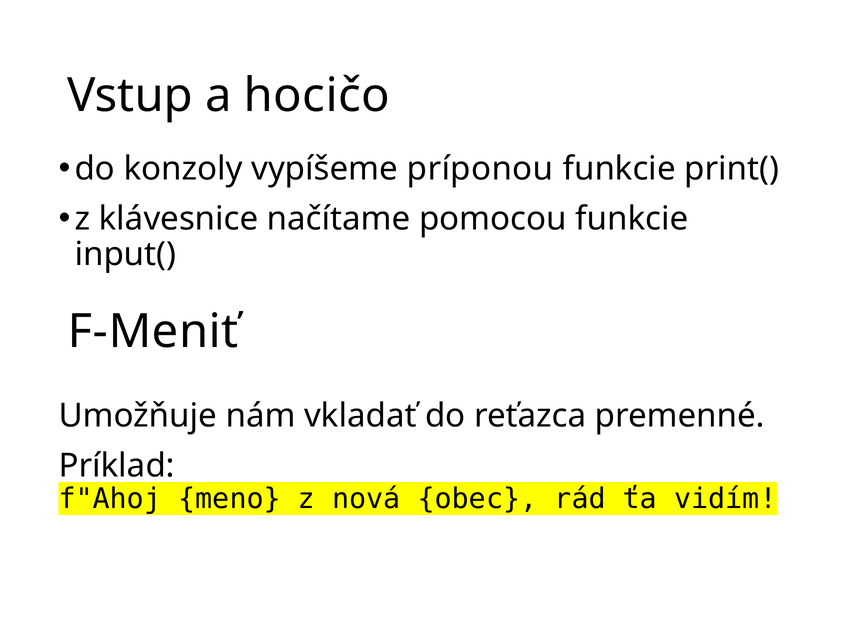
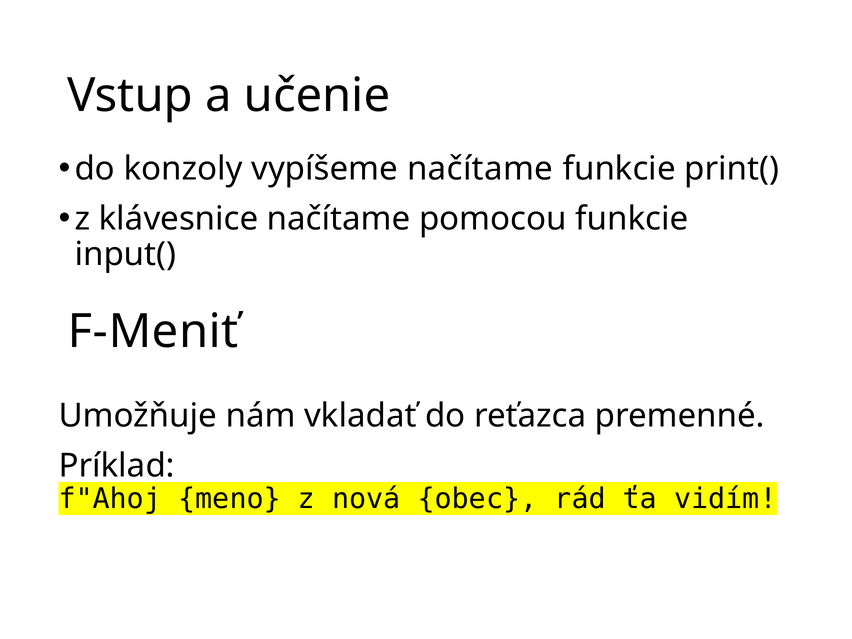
hocičo: hocičo -> učenie
vypíšeme príponou: príponou -> načítame
